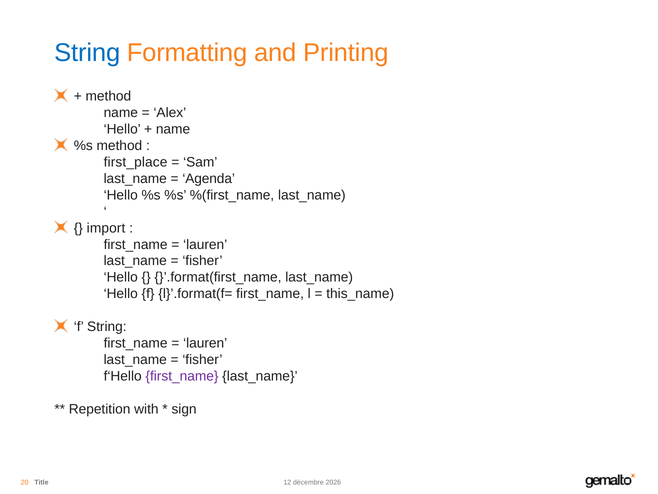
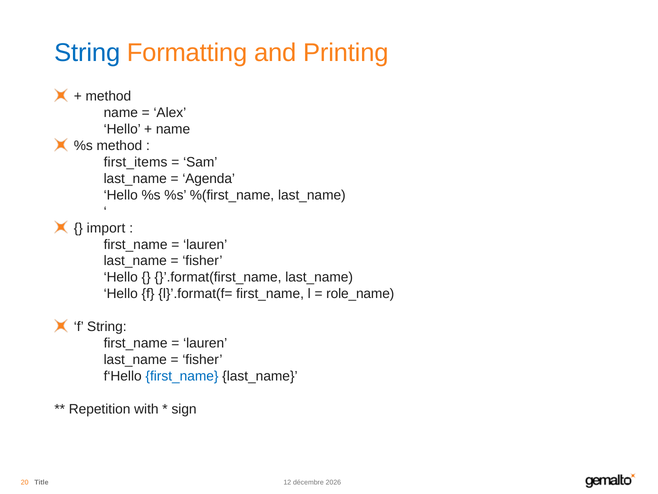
first_place: first_place -> first_items
this_name: this_name -> role_name
first_name at (182, 376) colour: purple -> blue
